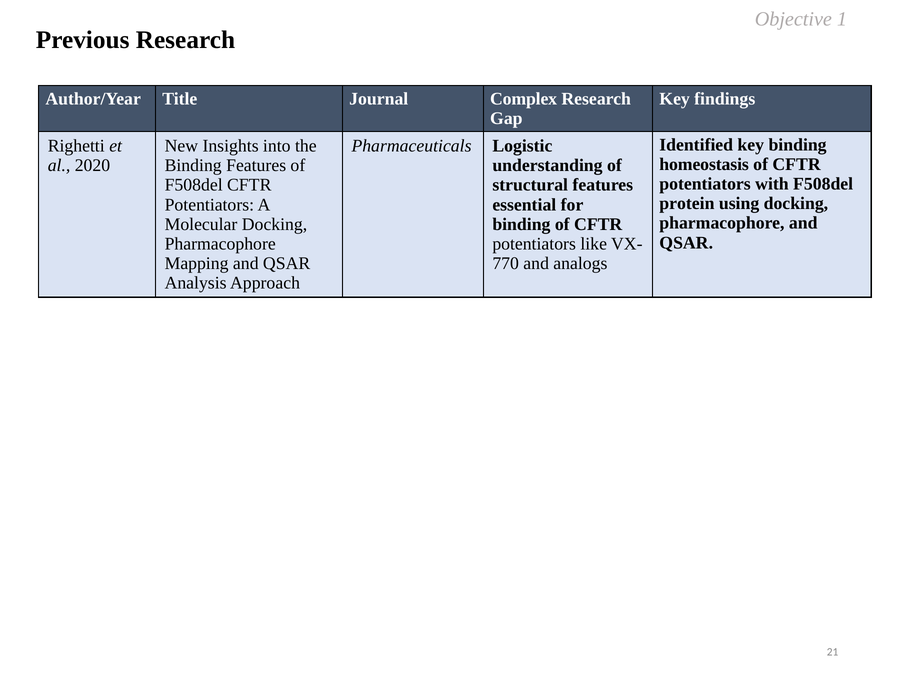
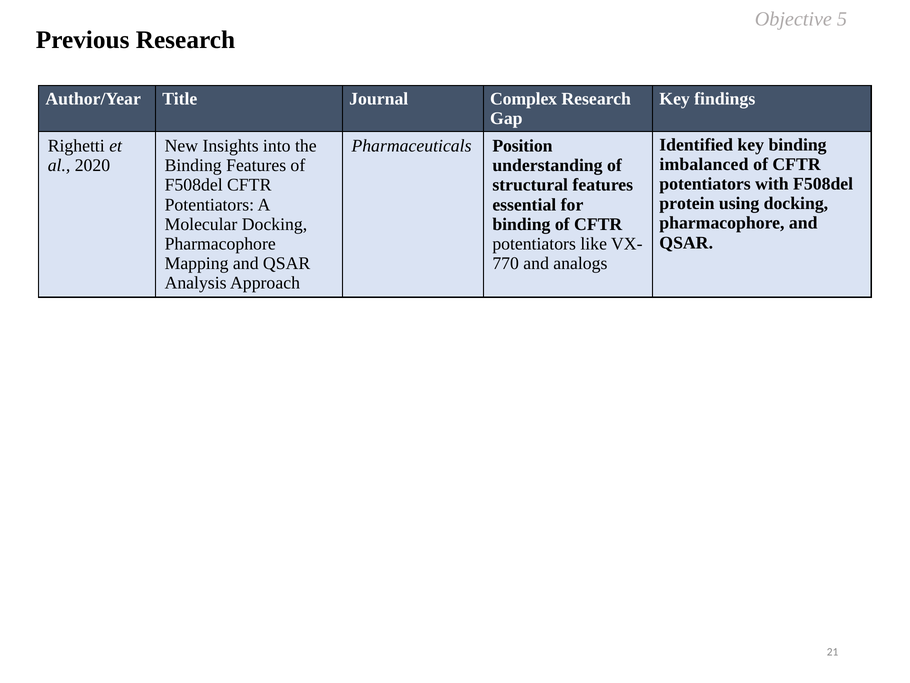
1: 1 -> 5
Logistic: Logistic -> Position
homeostasis: homeostasis -> imbalanced
